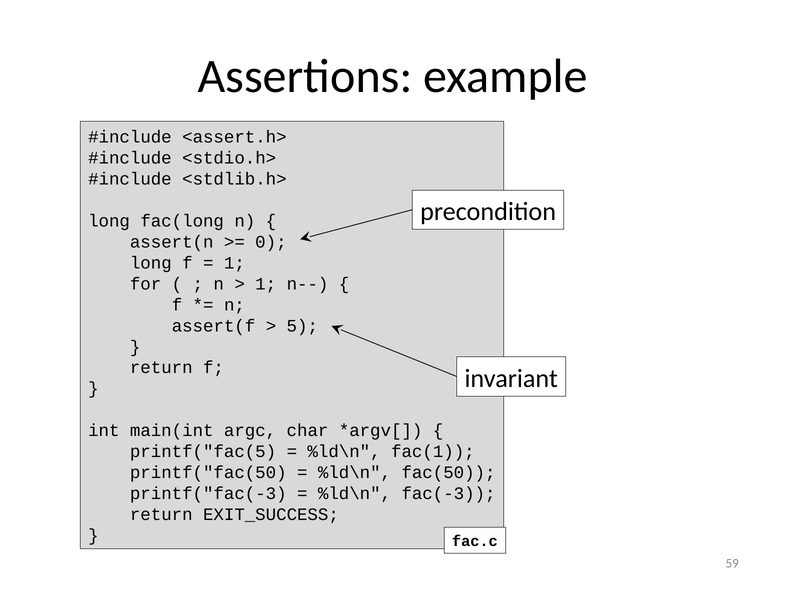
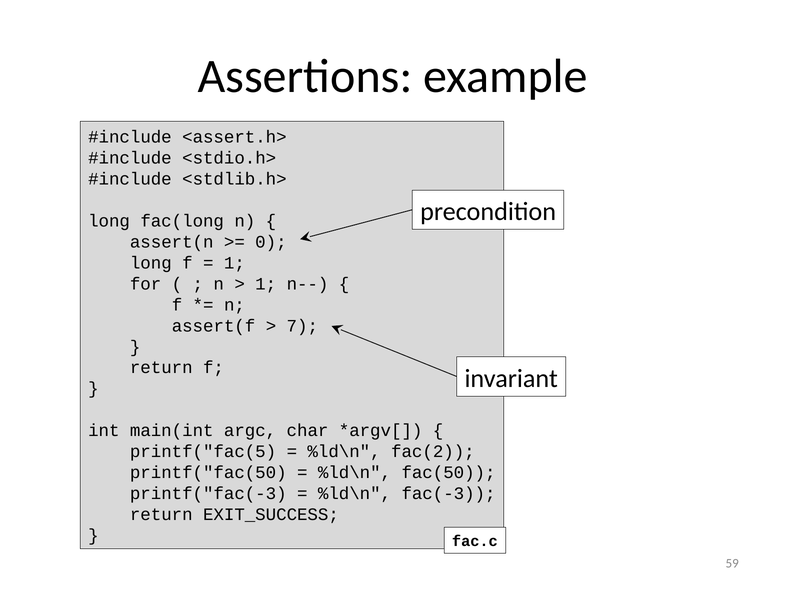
5: 5 -> 7
fac(1: fac(1 -> fac(2
